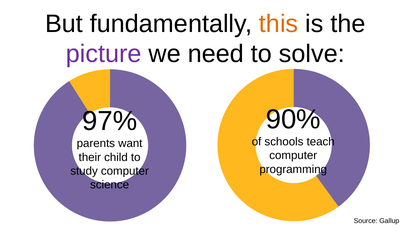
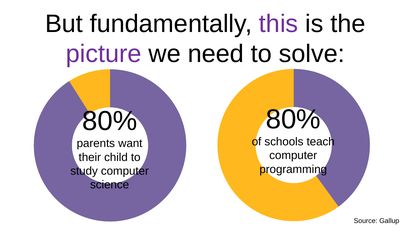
this colour: orange -> purple
90% at (293, 120): 90% -> 80%
97% at (110, 121): 97% -> 80%
